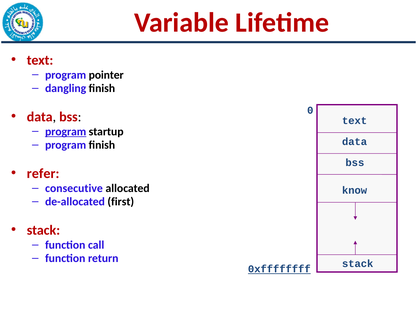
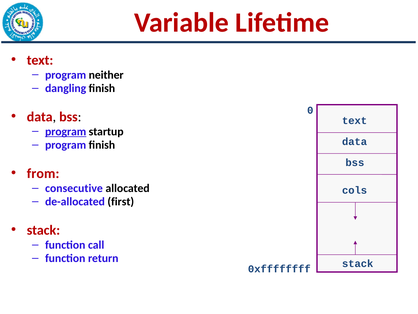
pointer: pointer -> neither
refer: refer -> from
know: know -> cols
0xffffffff underline: present -> none
